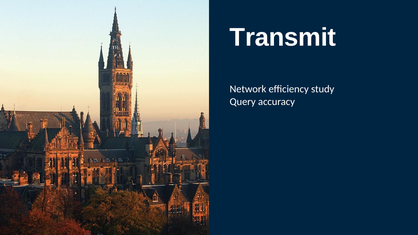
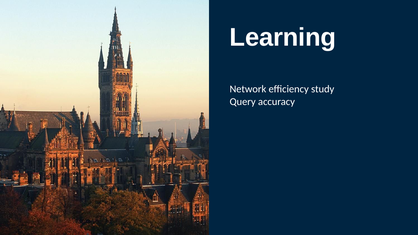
Transmit: Transmit -> Learning
